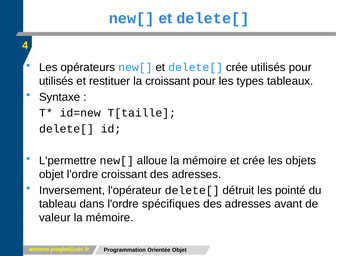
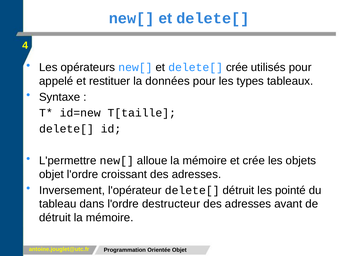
utilisés at (56, 81): utilisés -> appelé
la croissant: croissant -> données
spécifiques: spécifiques -> destructeur
valeur at (55, 218): valeur -> détruit
